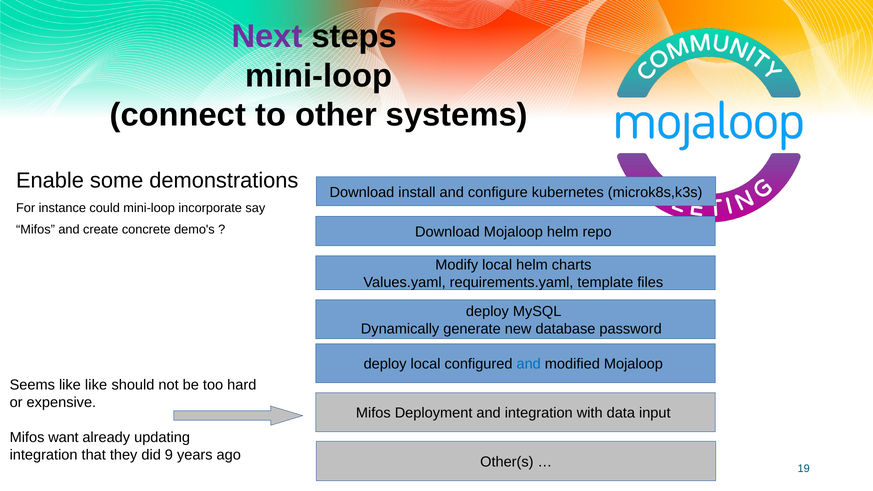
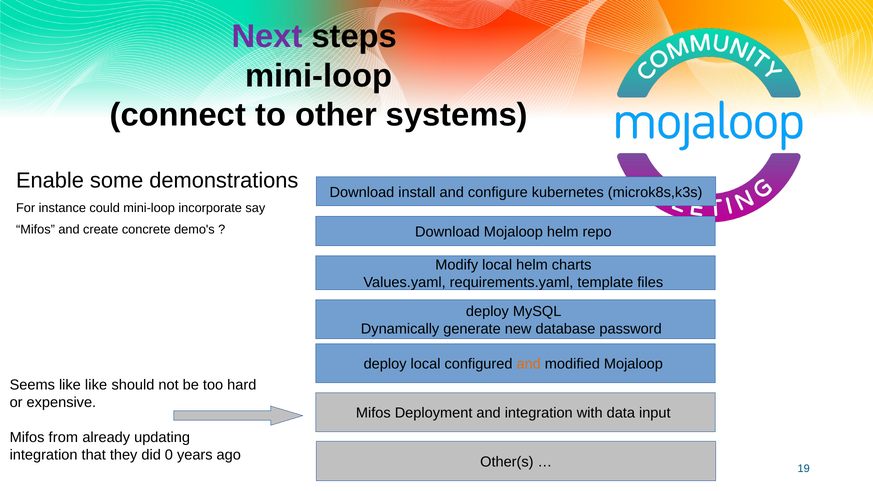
and at (529, 364) colour: blue -> orange
want: want -> from
9: 9 -> 0
